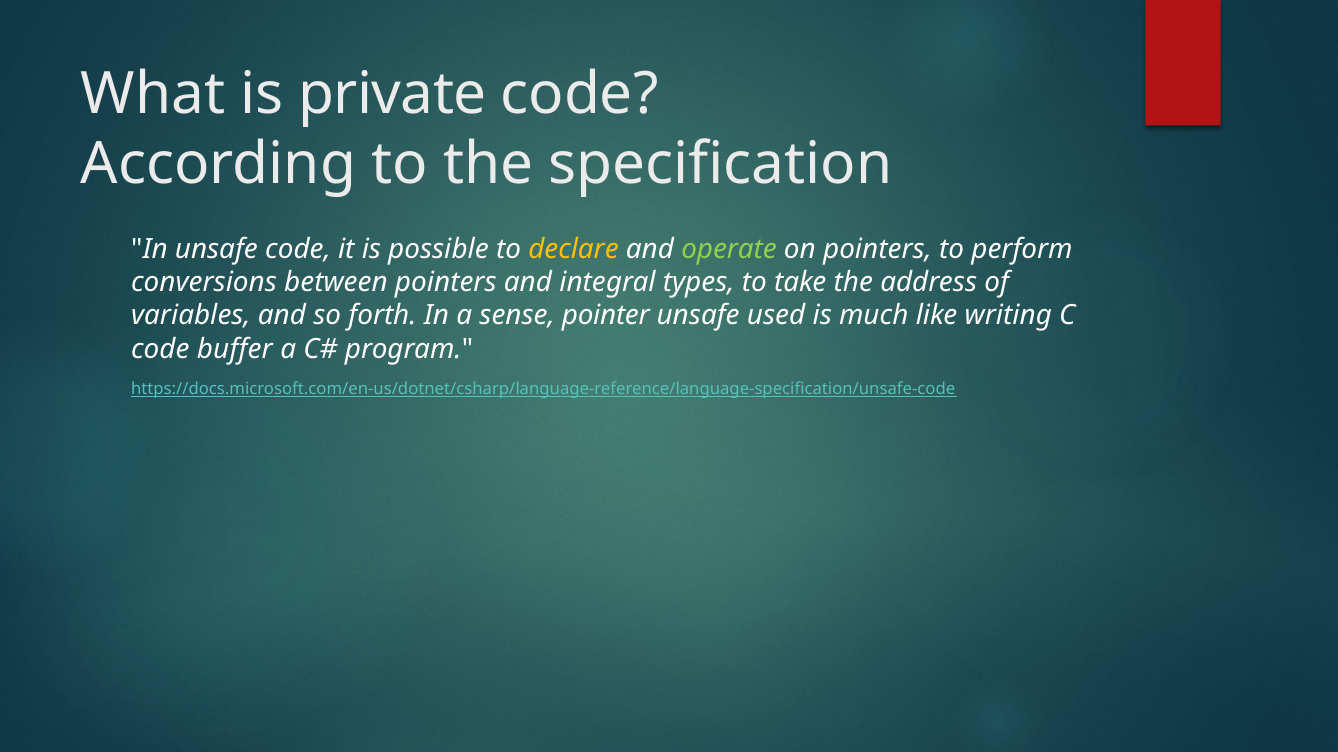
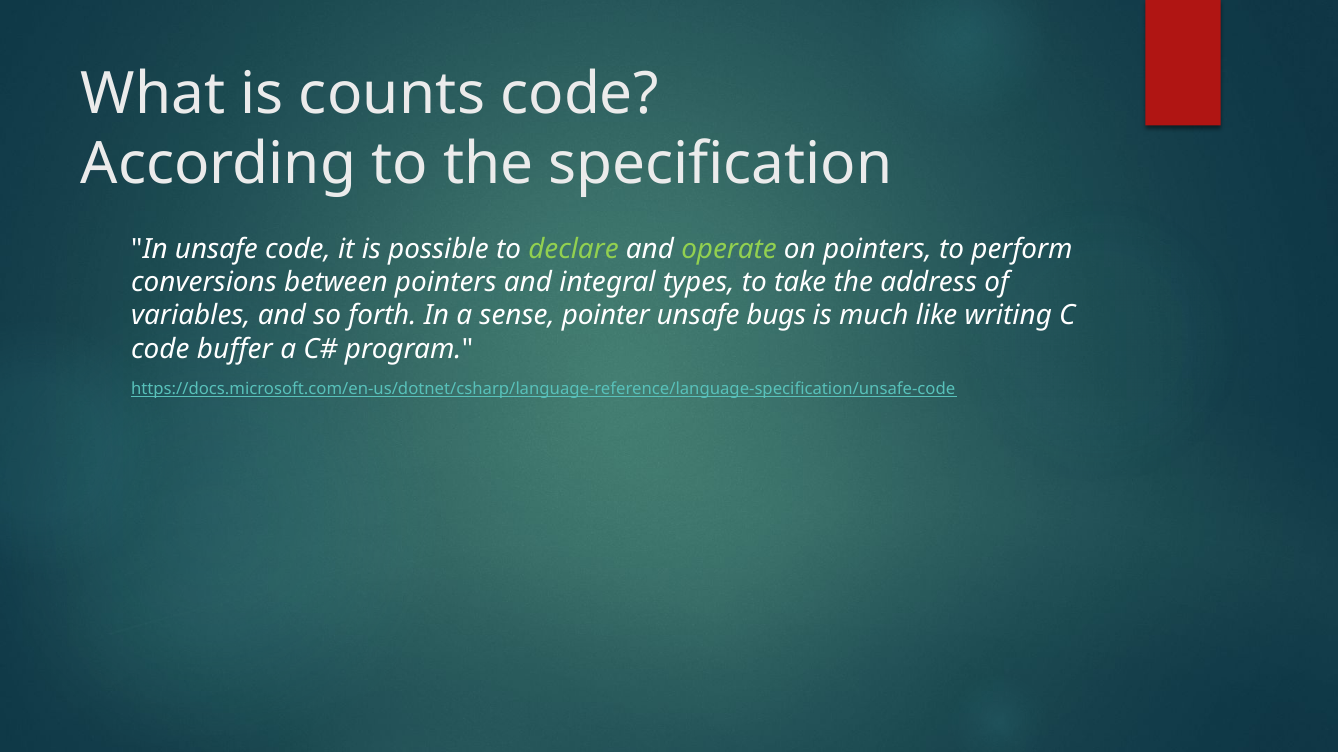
private: private -> counts
declare colour: yellow -> light green
used: used -> bugs
